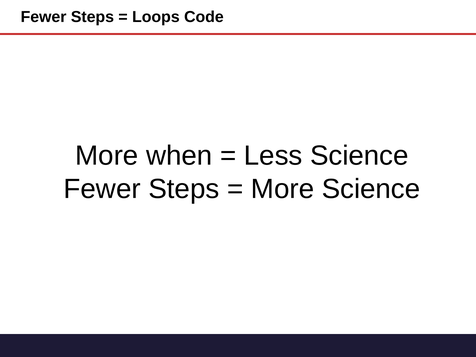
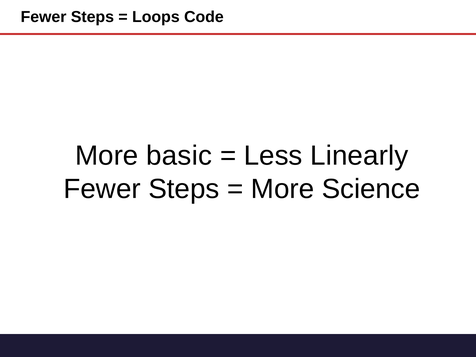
when: when -> basic
Less Science: Science -> Linearly
